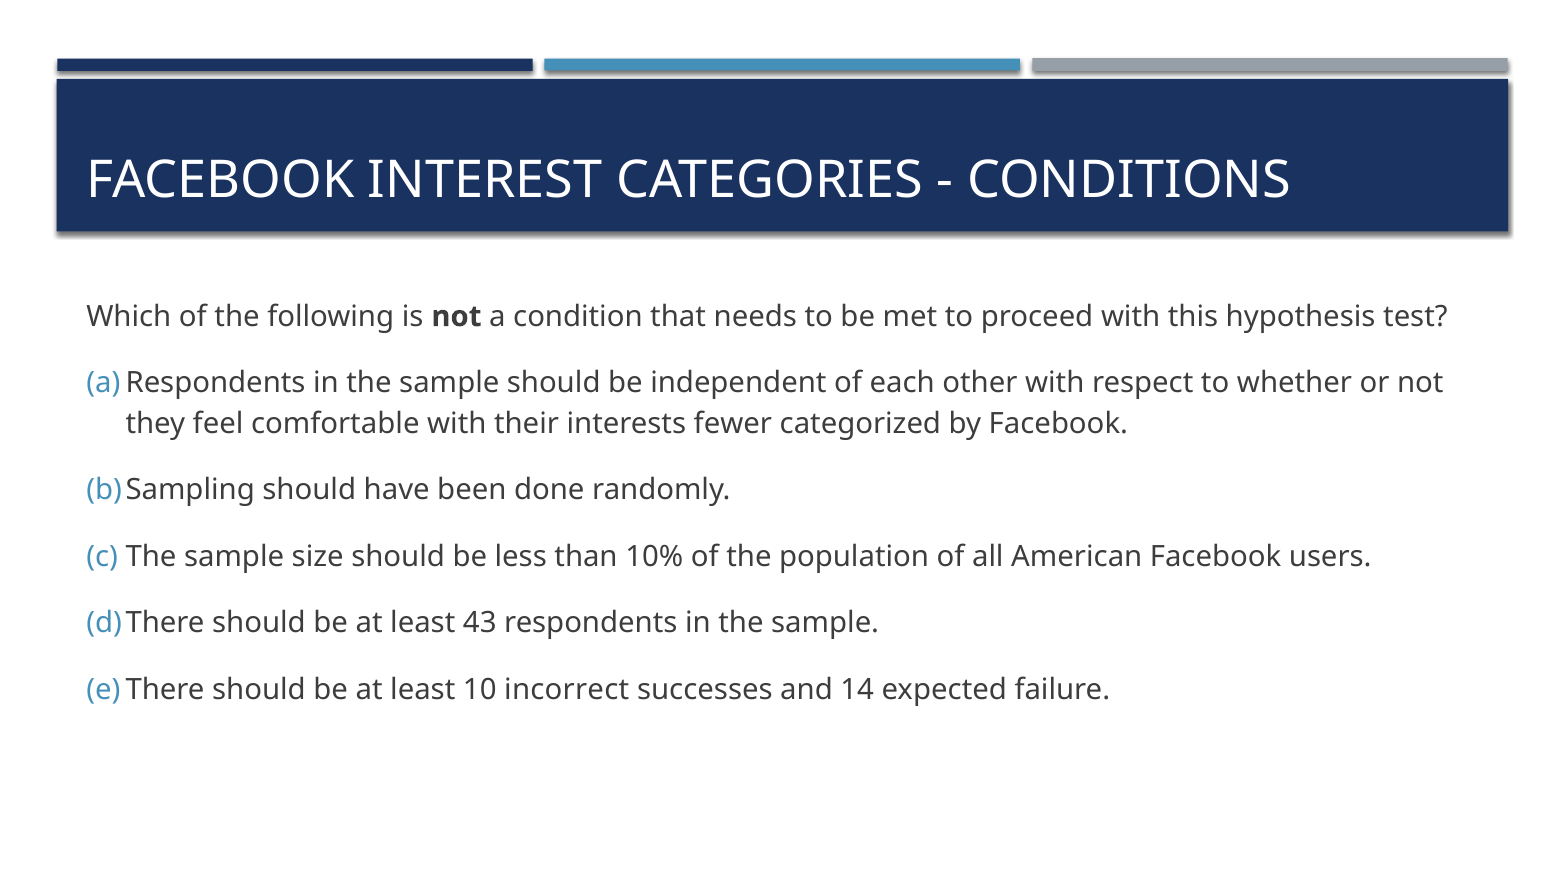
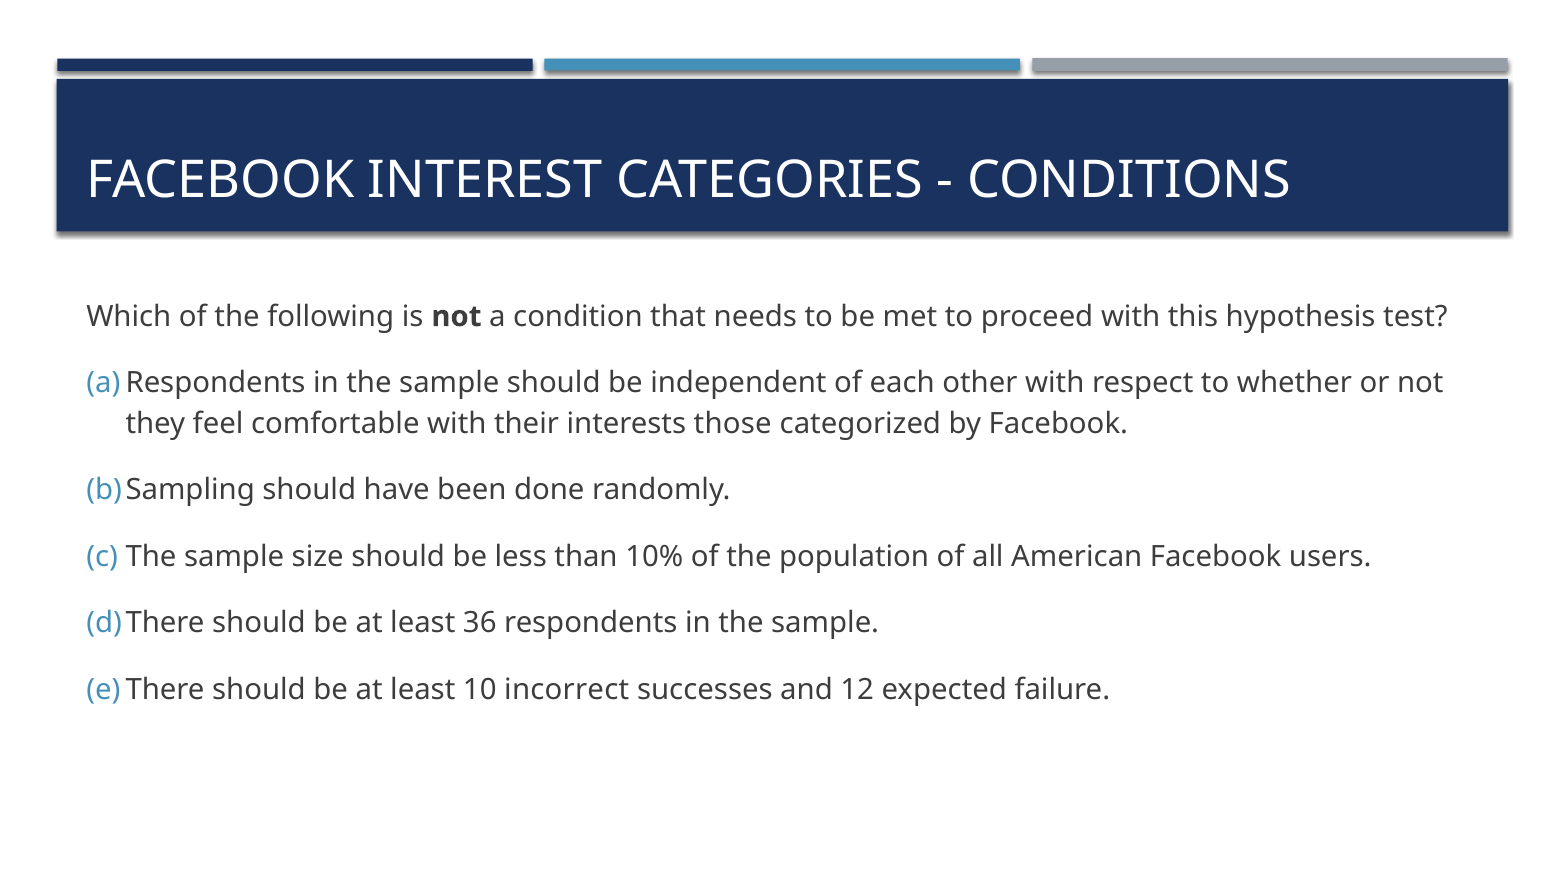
fewer: fewer -> those
43: 43 -> 36
14: 14 -> 12
